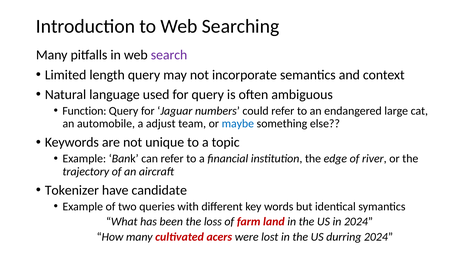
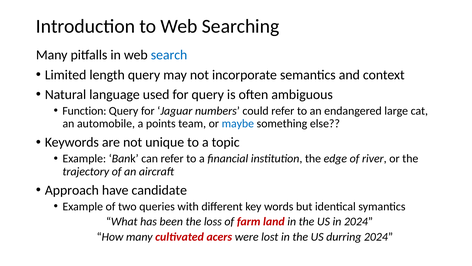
search colour: purple -> blue
adjust: adjust -> points
Tokenizer: Tokenizer -> Approach
